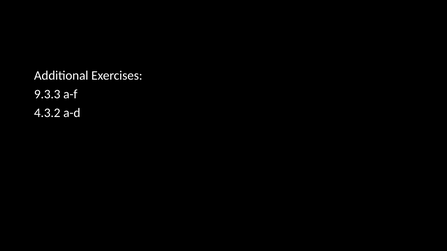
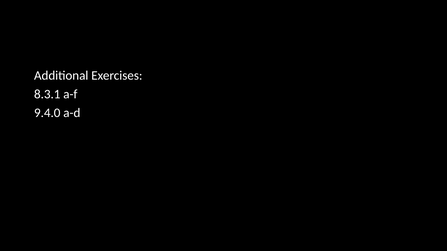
9.3.3: 9.3.3 -> 8.3.1
4.3.2: 4.3.2 -> 9.4.0
